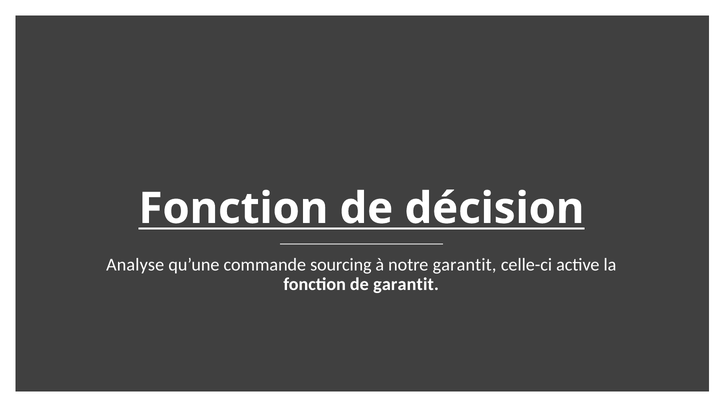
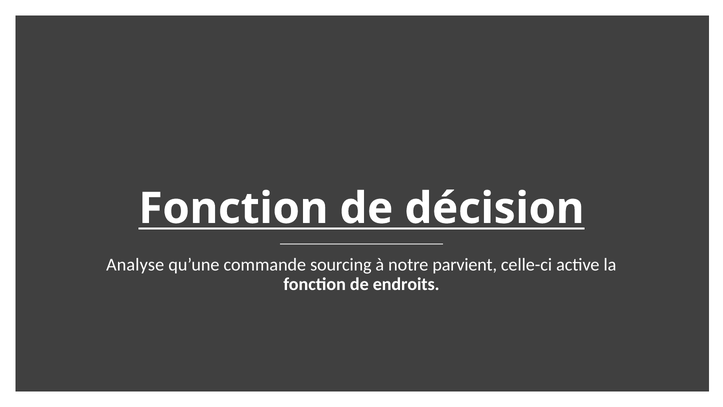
notre garantit: garantit -> parvient
de garantit: garantit -> endroits
